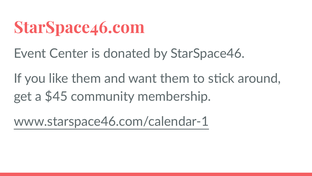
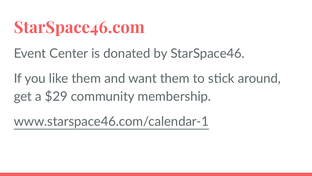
$45: $45 -> $29
